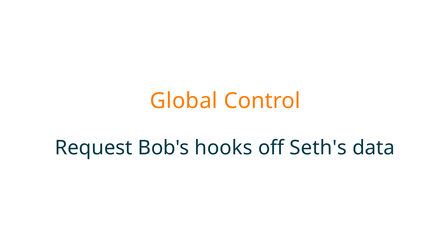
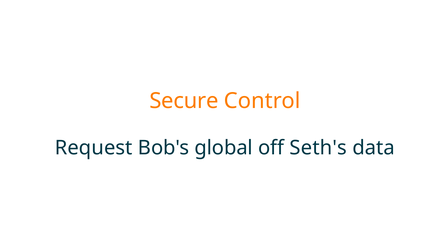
Global: Global -> Secure
hooks: hooks -> global
